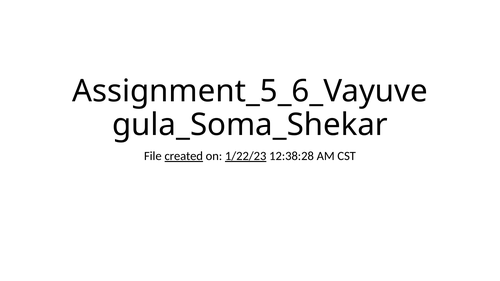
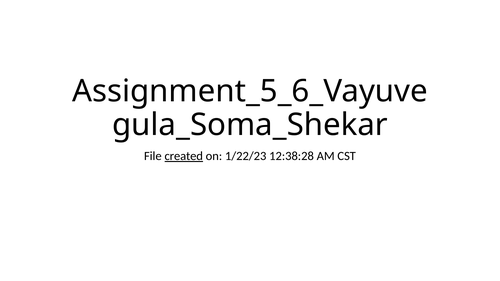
1/22/23 underline: present -> none
